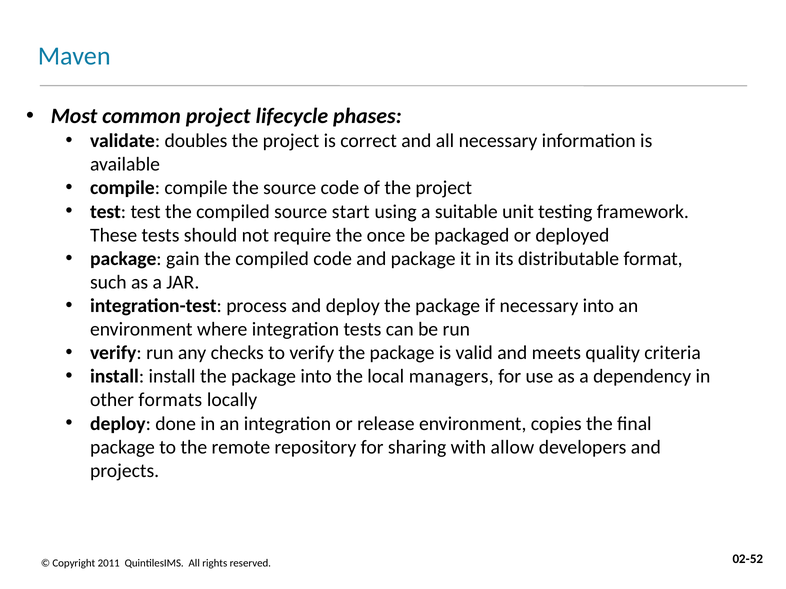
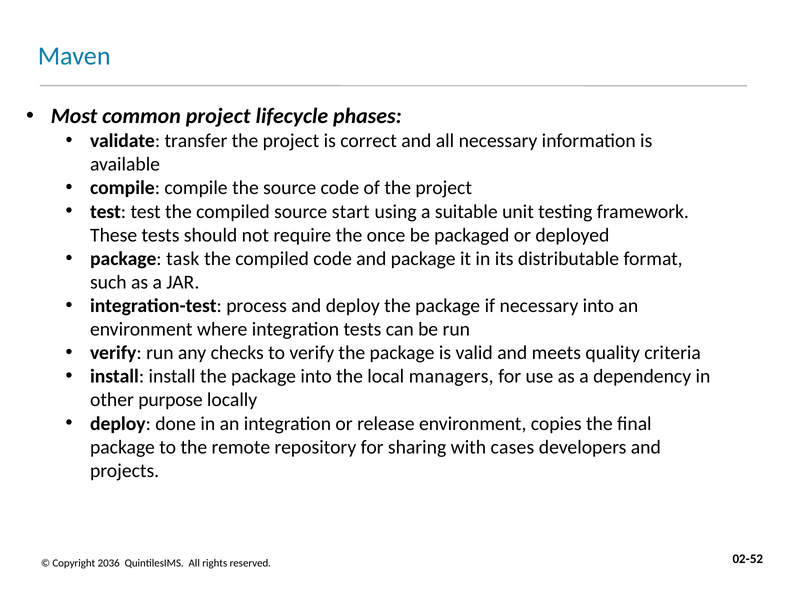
doubles: doubles -> transfer
gain: gain -> task
formats: formats -> purpose
allow: allow -> cases
2011: 2011 -> 2036
